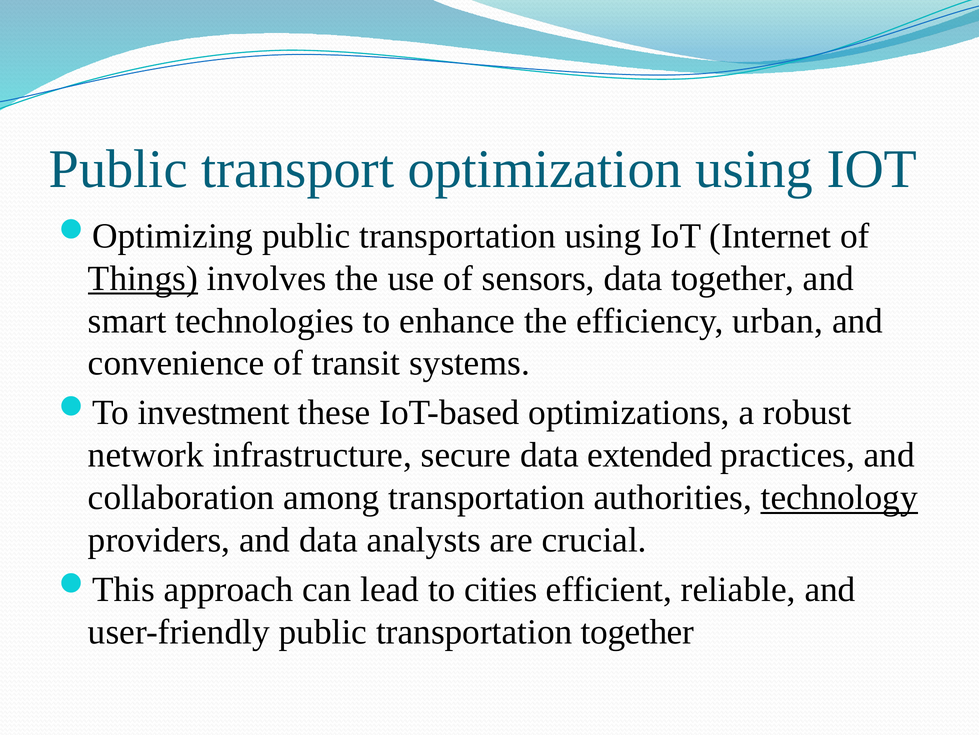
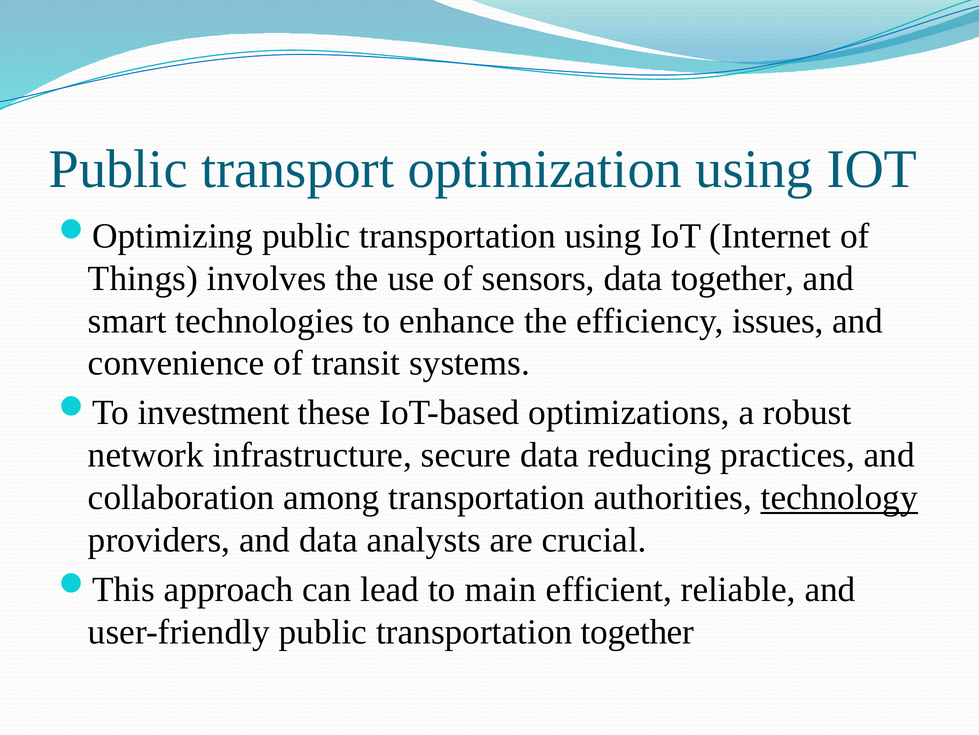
Things underline: present -> none
urban: urban -> issues
extended: extended -> reducing
cities: cities -> main
